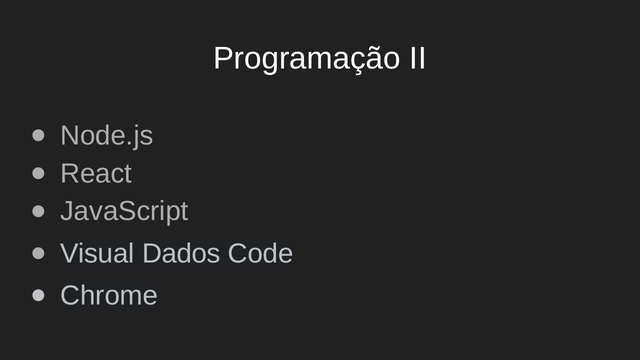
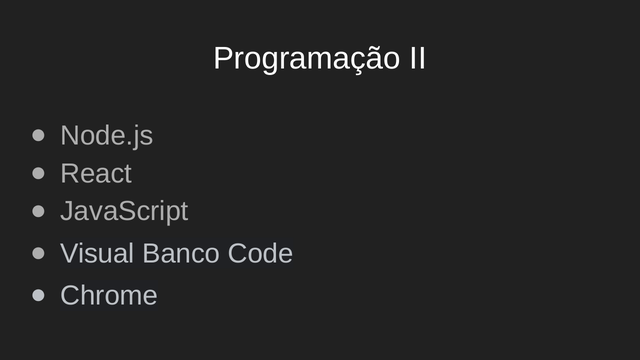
Dados: Dados -> Banco
